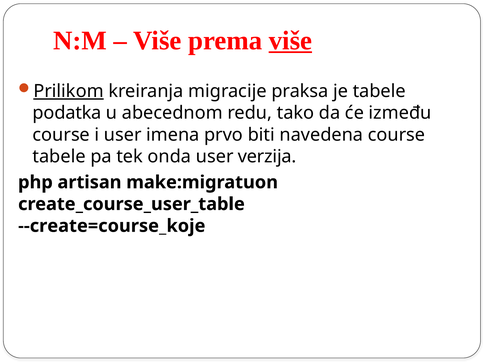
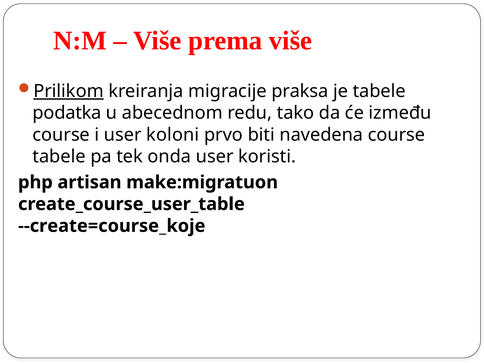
više at (290, 41) underline: present -> none
imena: imena -> koloni
verzija: verzija -> koristi
